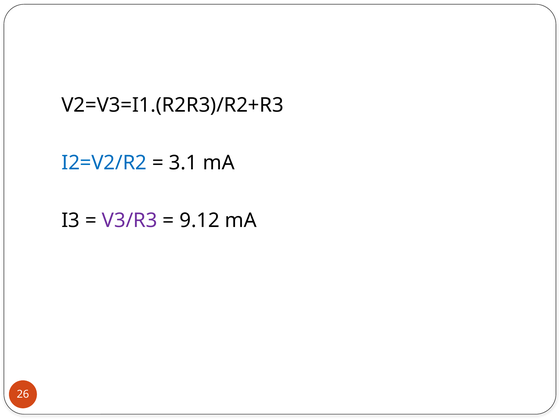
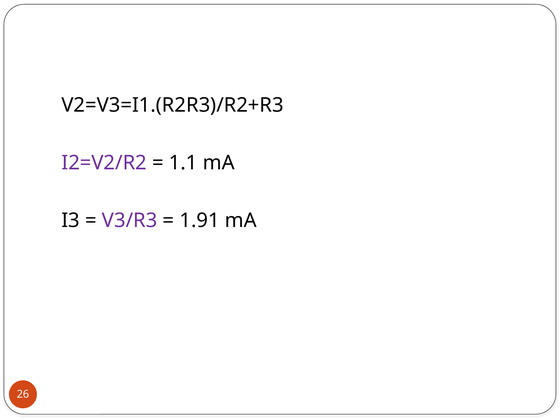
I2=V2/R2 colour: blue -> purple
3.1: 3.1 -> 1.1
9.12: 9.12 -> 1.91
